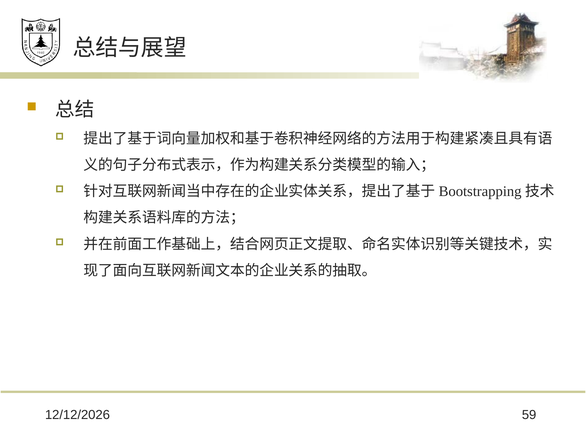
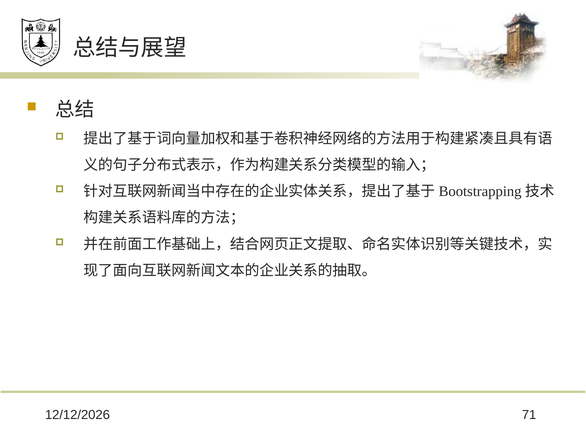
59: 59 -> 71
